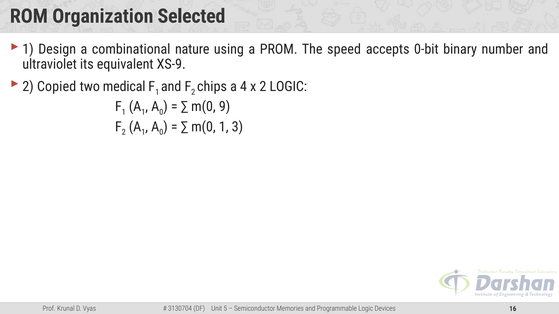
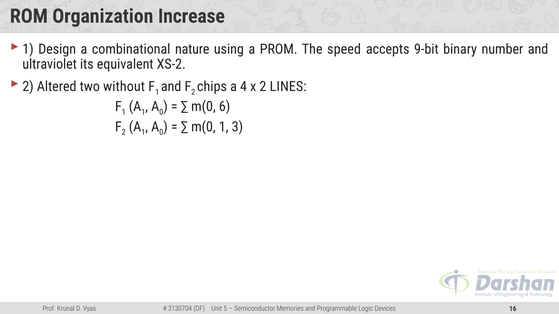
Selected: Selected -> Increase
0-bit: 0-bit -> 9-bit
XS-9: XS-9 -> XS-2
Copied: Copied -> Altered
medical: medical -> without
2 LOGIC: LOGIC -> LINES
9: 9 -> 6
